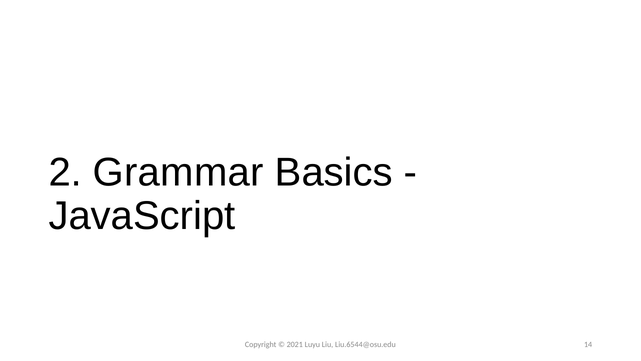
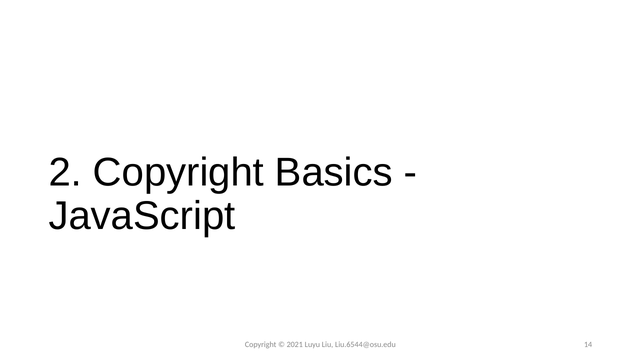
2 Grammar: Grammar -> Copyright
